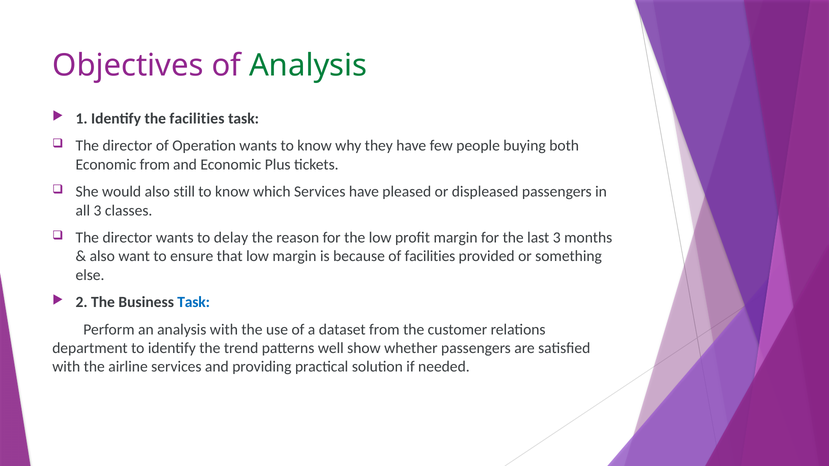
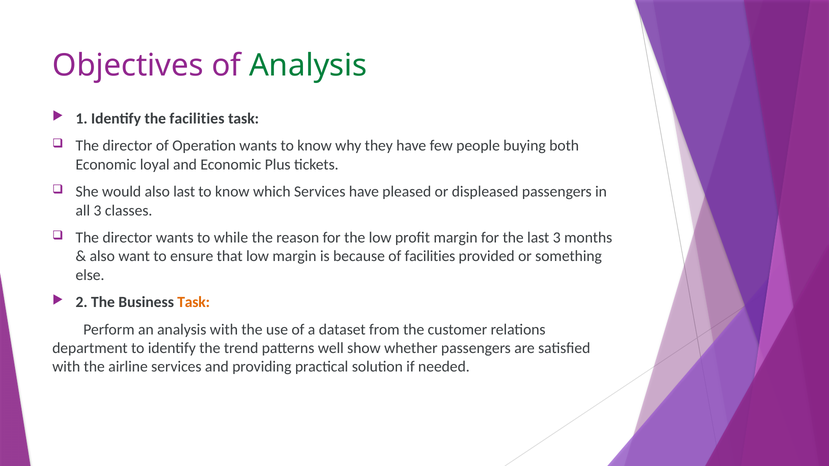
Economic from: from -> loyal
also still: still -> last
delay: delay -> while
Task at (194, 302) colour: blue -> orange
